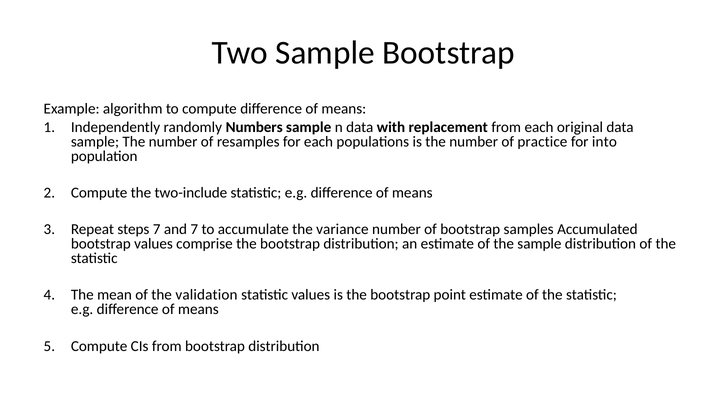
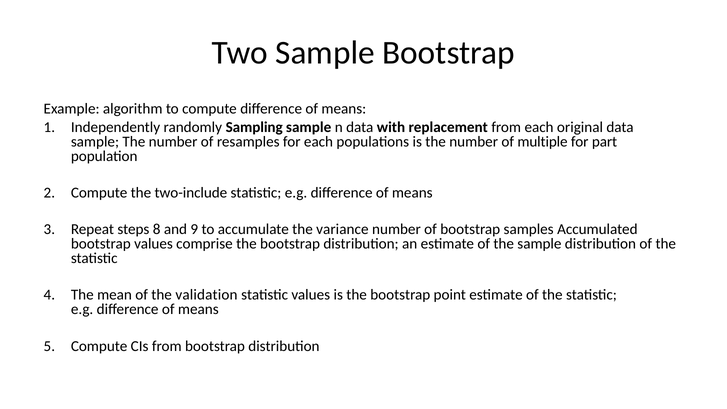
Numbers: Numbers -> Sampling
practice: practice -> multiple
into: into -> part
steps 7: 7 -> 8
and 7: 7 -> 9
